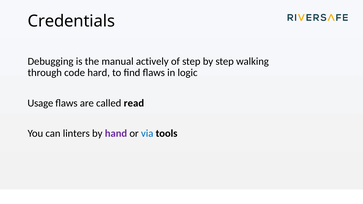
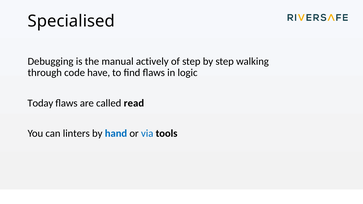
Credentials: Credentials -> Specialised
hard: hard -> have
Usage: Usage -> Today
hand colour: purple -> blue
